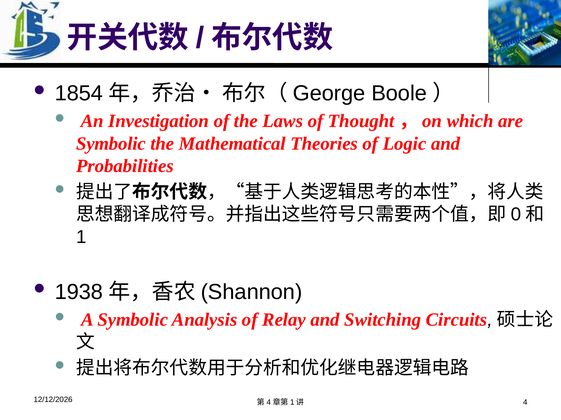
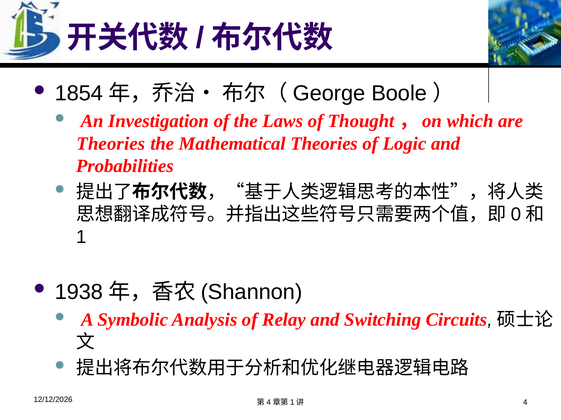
Symbolic at (111, 144): Symbolic -> Theories
